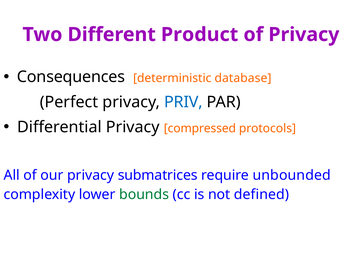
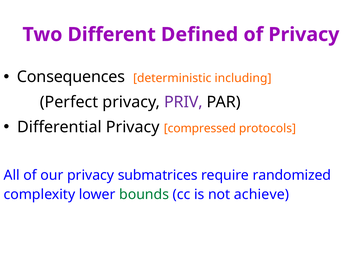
Product: Product -> Defined
database: database -> including
PRIV colour: blue -> purple
unbounded: unbounded -> randomized
defined: defined -> achieve
